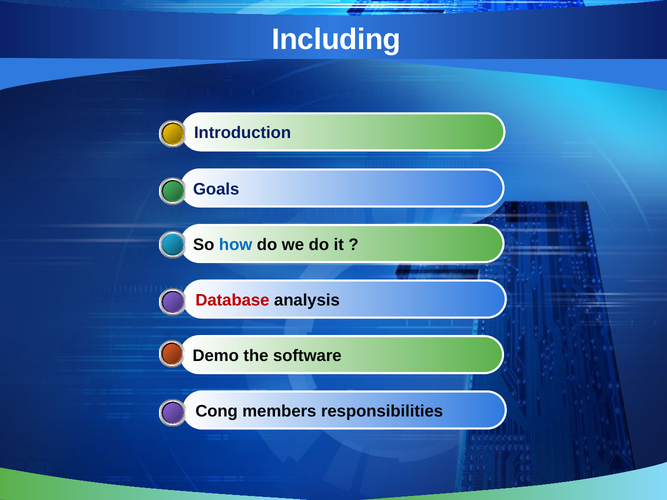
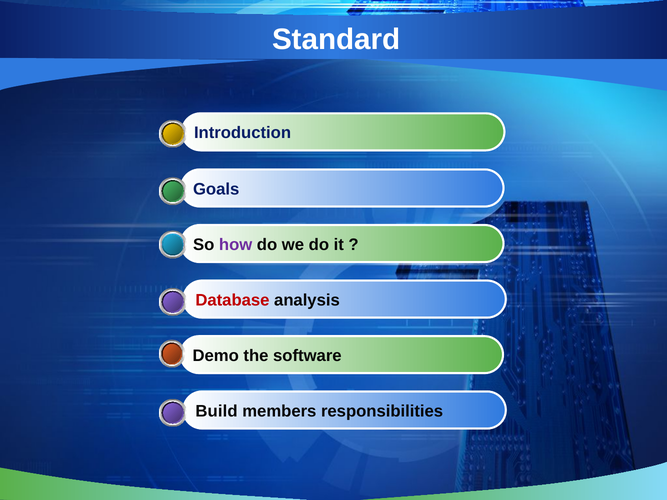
Including: Including -> Standard
how colour: blue -> purple
Cong: Cong -> Build
